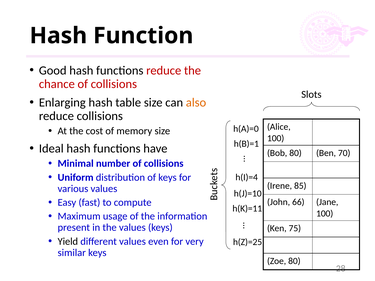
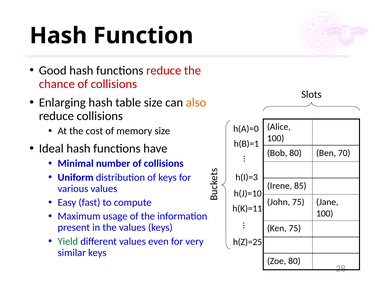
h(I)=4: h(I)=4 -> h(I)=3
John 66: 66 -> 75
Yield colour: black -> green
